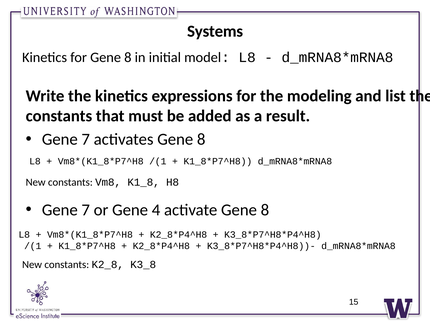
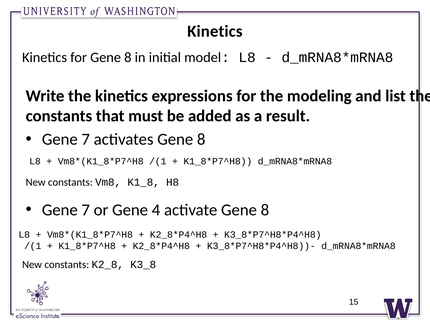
Systems at (215, 31): Systems -> Kinetics
